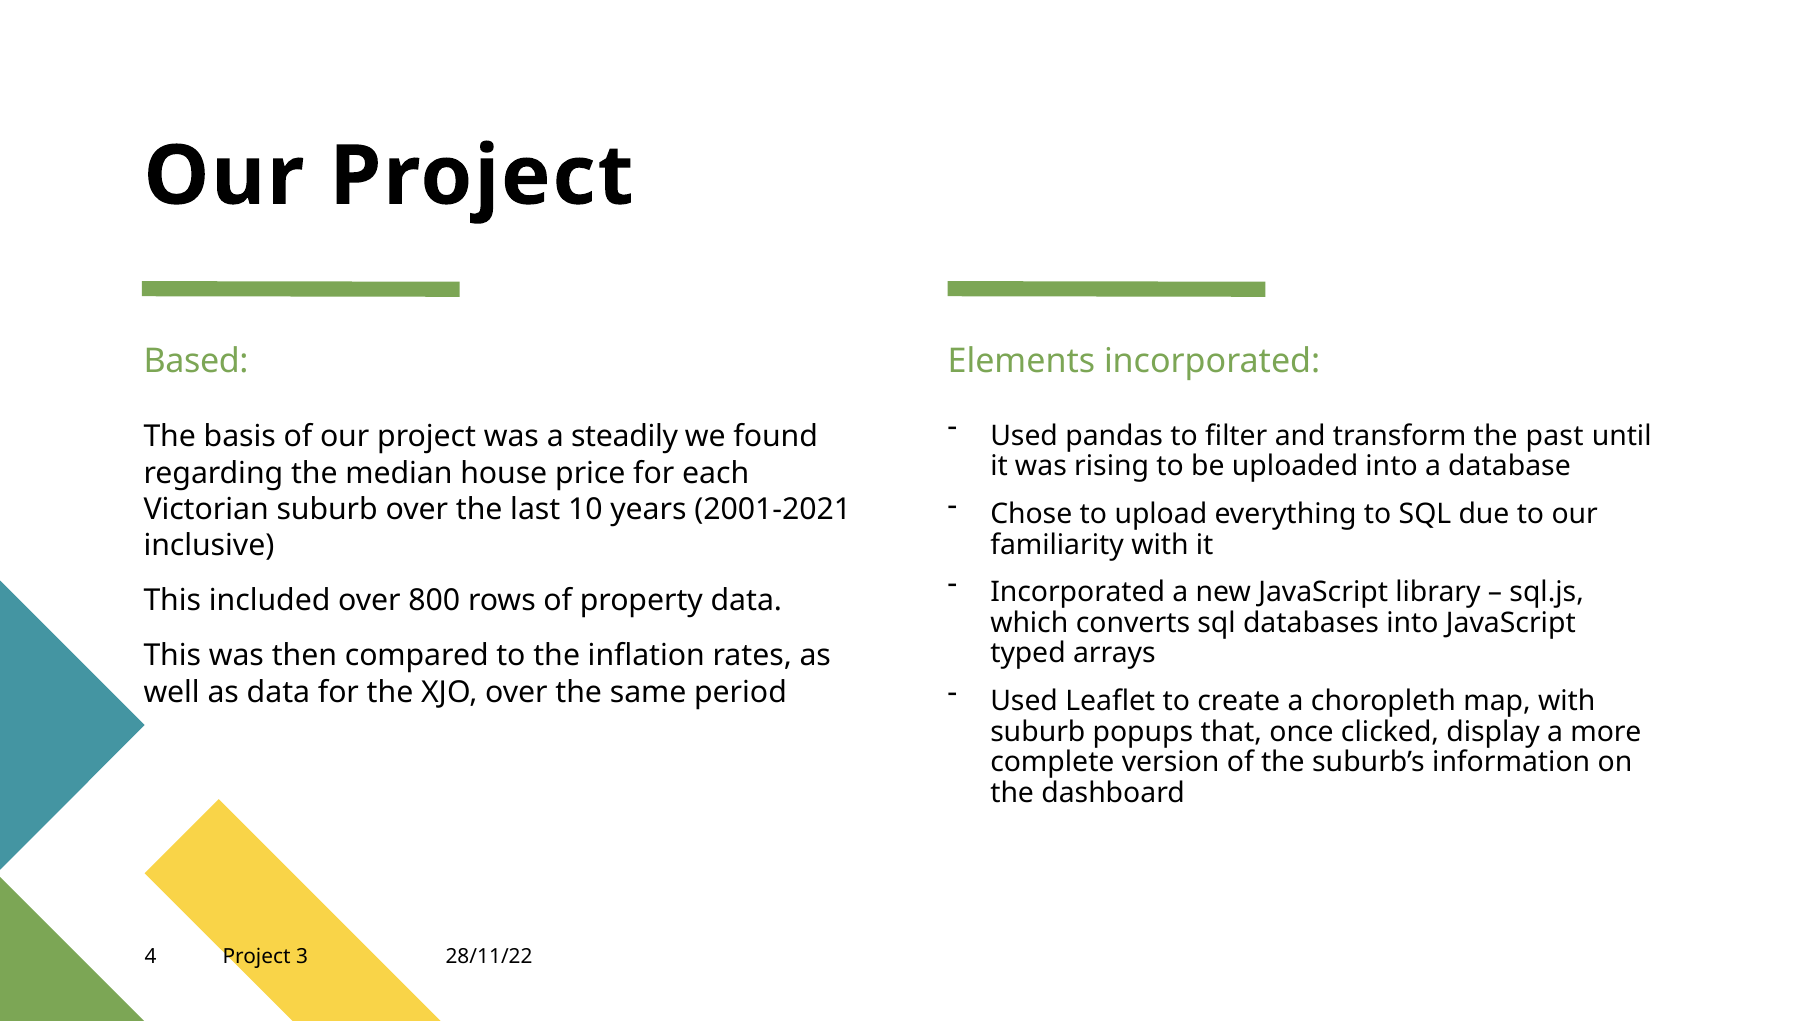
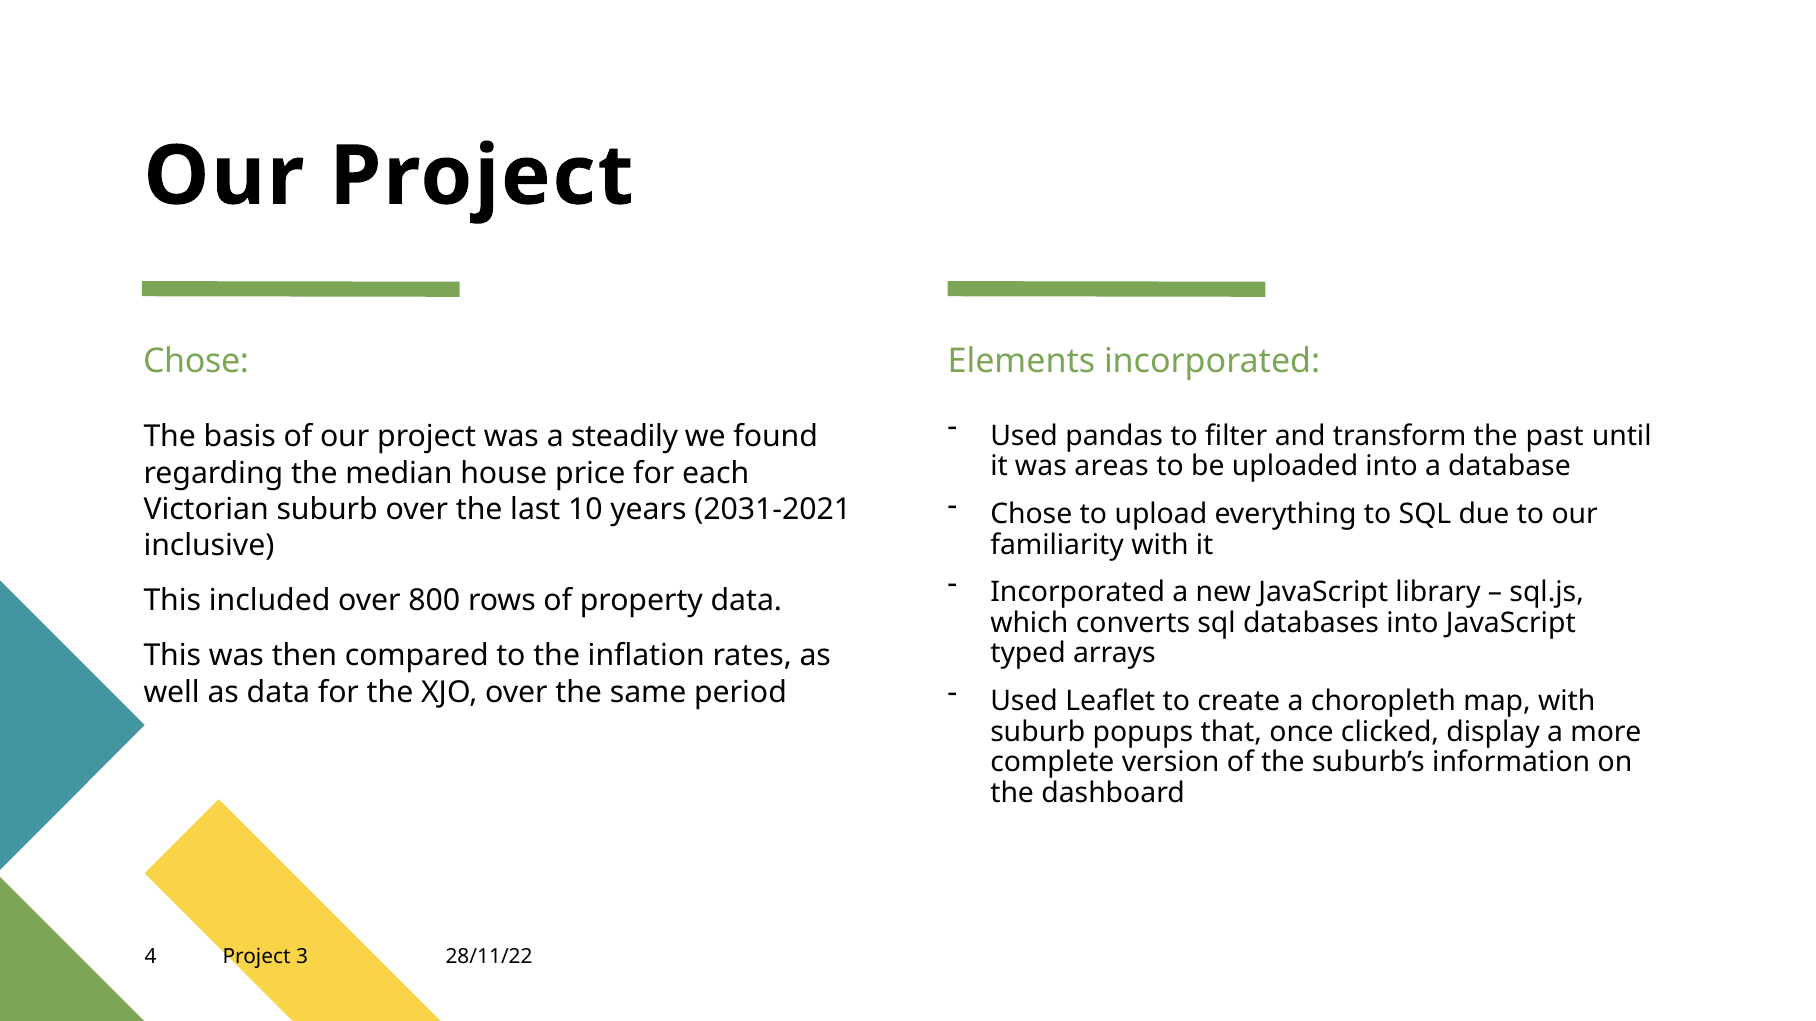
Based at (196, 361): Based -> Chose
rising: rising -> areas
2001-2021: 2001-2021 -> 2031-2021
